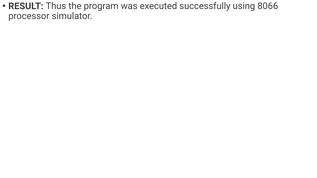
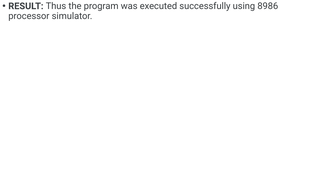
8066: 8066 -> 8986
